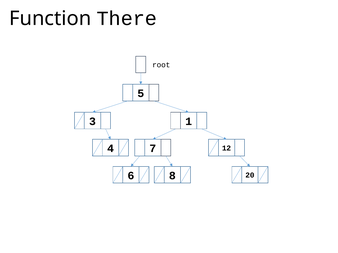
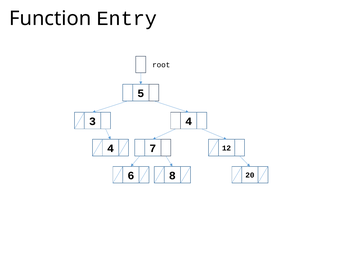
There: There -> Entry
3 1: 1 -> 4
